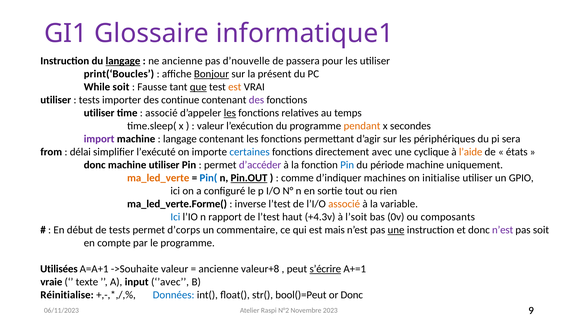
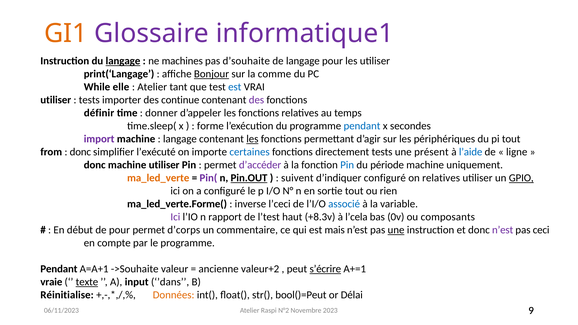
GI1 colour: purple -> orange
ne ancienne: ancienne -> machines
d’nouvelle: d’nouvelle -> d’souhaite
de passera: passera -> langage
print(‘Boucles: print(‘Boucles -> print(‘Langage
présent: présent -> comme
While soit: soit -> elle
Fausse at (152, 87): Fausse -> Atelier
que underline: present -> none
est at (235, 87) colour: orange -> blue
utiliser at (99, 113): utiliser -> définir
associé at (161, 113): associé -> donner
les at (230, 113) underline: present -> none
valeur at (210, 126): valeur -> forme
pendant at (362, 126) colour: orange -> blue
les at (252, 139) underline: none -> present
pi sera: sera -> tout
délai at (80, 152): délai -> donc
directement avec: avec -> tests
cyclique: cyclique -> présent
l’aide colour: orange -> blue
états: états -> ligne
Pin( colour: blue -> purple
comme: comme -> suivent
d’indiquer machines: machines -> configuré
on initialise: initialise -> relatives
GPIO underline: none -> present
inverse l’test: l’test -> l’ceci
associé at (344, 204) colour: orange -> blue
Ici at (175, 217) colour: blue -> purple
+4.3v: +4.3v -> +8.3v
l’soit: l’soit -> l’cela
de tests: tests -> pour
pas soit: soit -> ceci
Utilisées at (59, 269): Utilisées -> Pendant
valeur+8: valeur+8 -> valeur+2
texte underline: none -> present
’avec: ’avec -> ’dans
Données colour: blue -> orange
or Donc: Donc -> Délai
